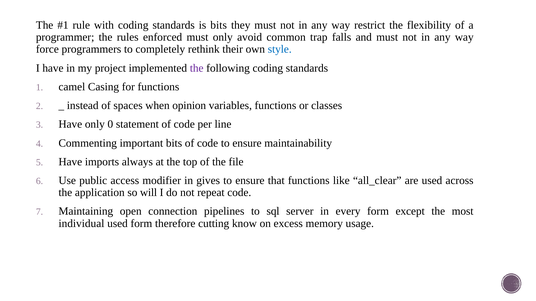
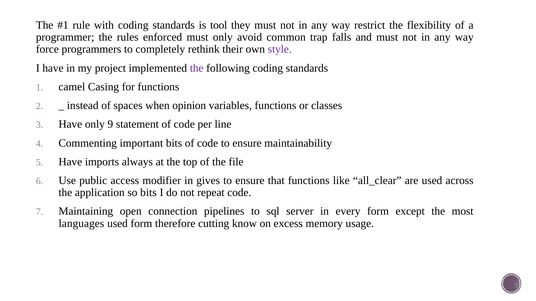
is bits: bits -> tool
style colour: blue -> purple
0: 0 -> 9
so will: will -> bits
individual: individual -> languages
